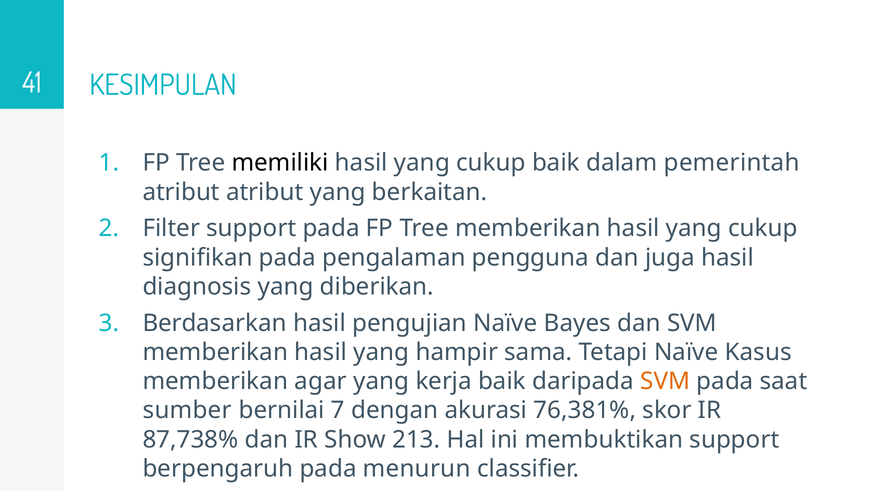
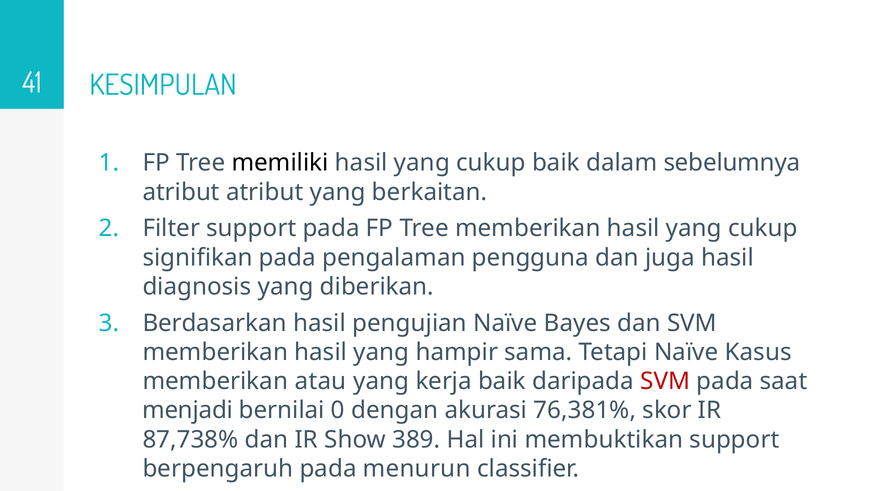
pemerintah: pemerintah -> sebelumnya
agar: agar -> atau
SVM at (665, 381) colour: orange -> red
sumber: sumber -> menjadi
7: 7 -> 0
213: 213 -> 389
